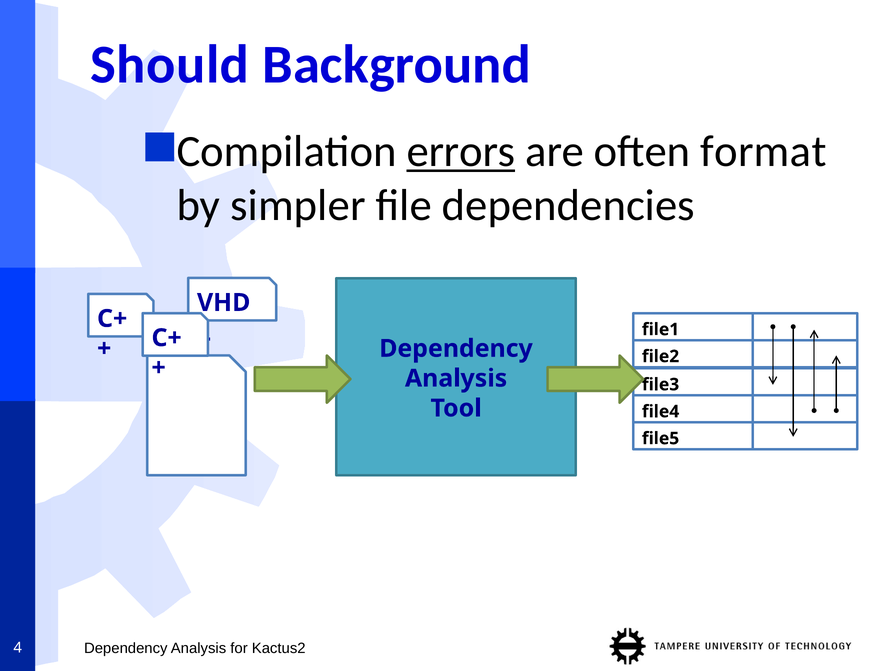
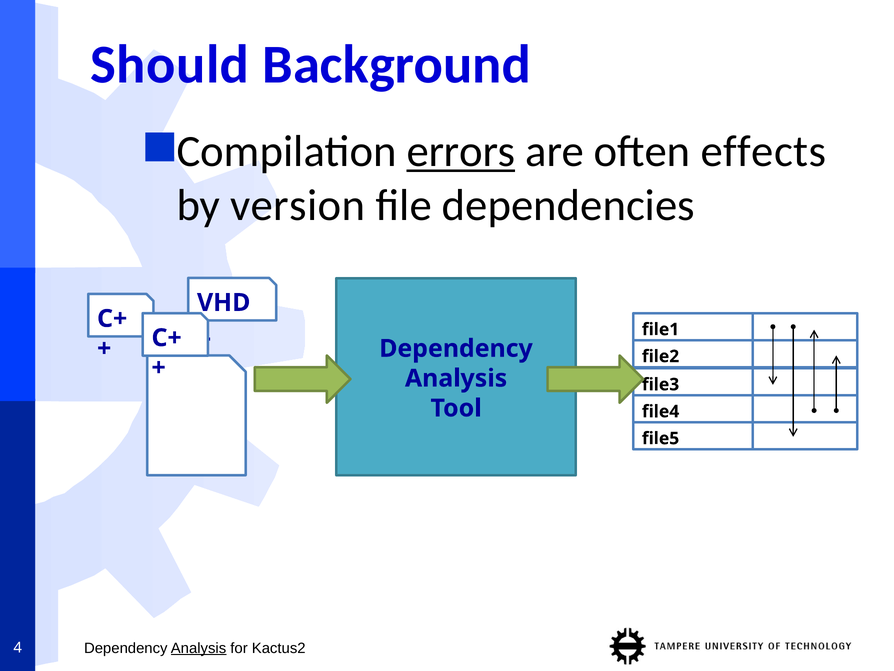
format: format -> effects
simpler: simpler -> version
Analysis at (199, 648) underline: none -> present
